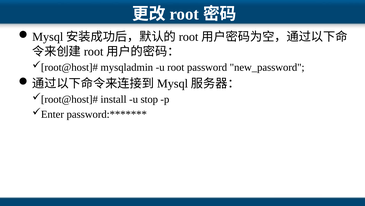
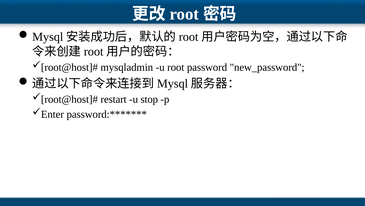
install: install -> restart
